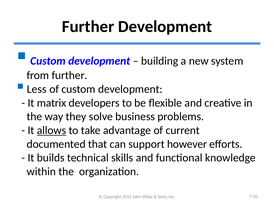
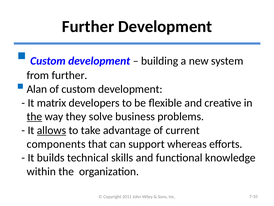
Less: Less -> Alan
the at (34, 116) underline: none -> present
documented: documented -> components
however: however -> whereas
